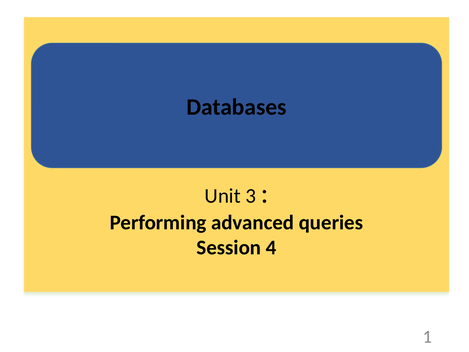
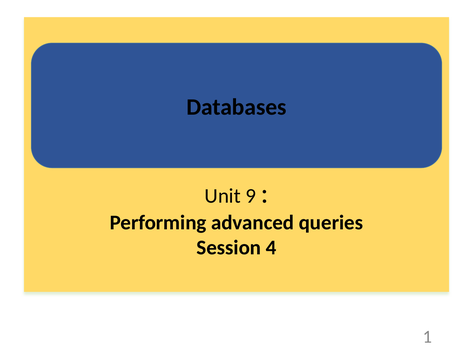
3: 3 -> 9
